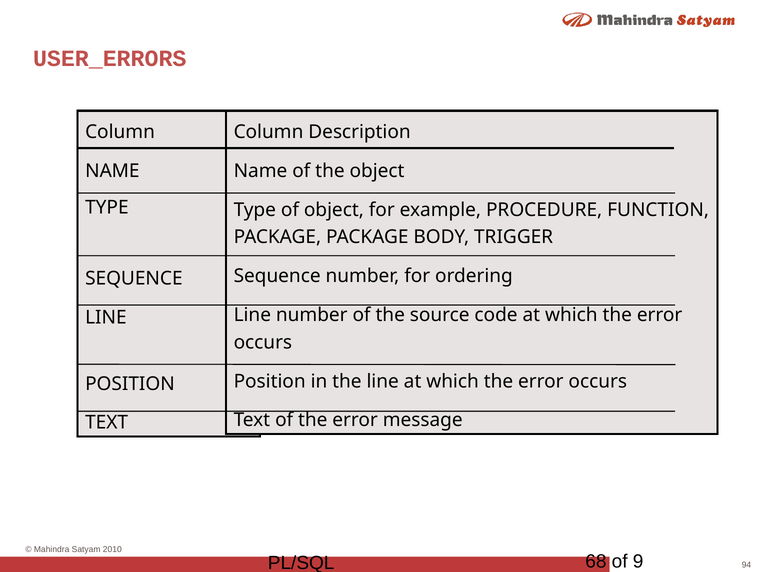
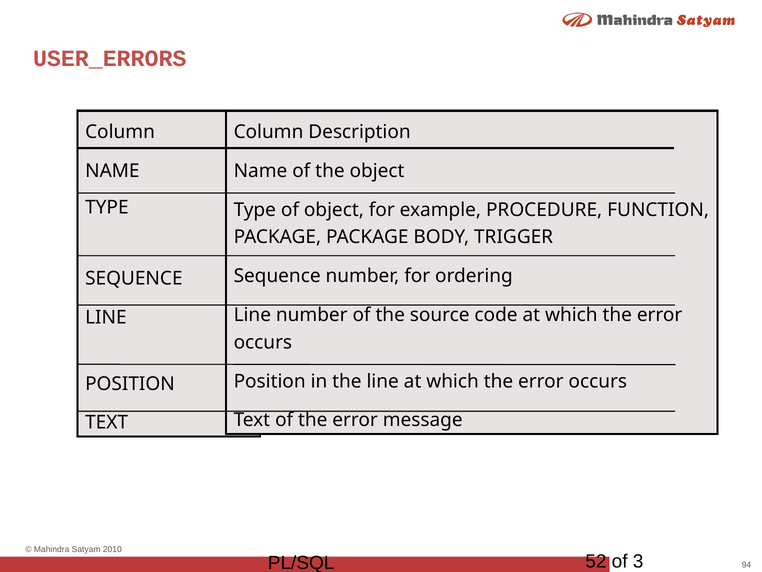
68: 68 -> 52
9: 9 -> 3
